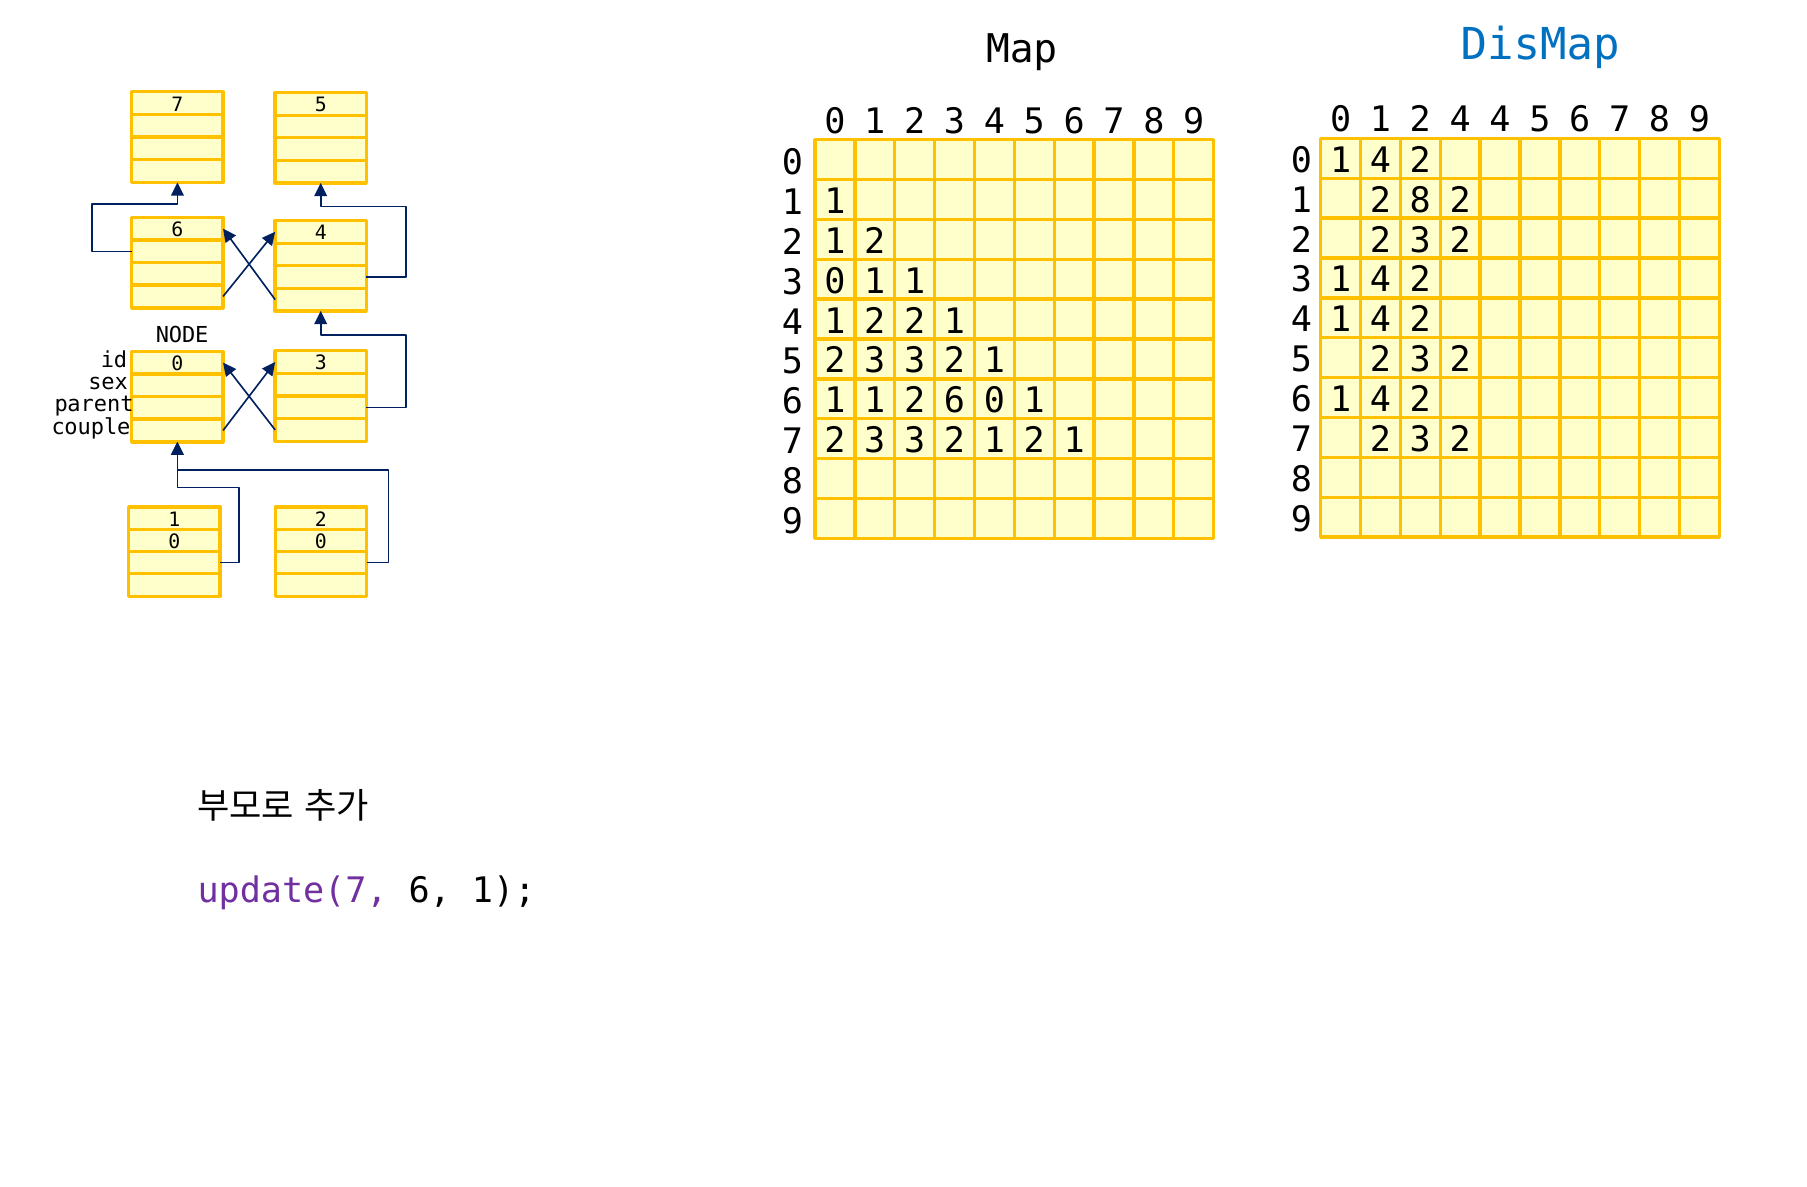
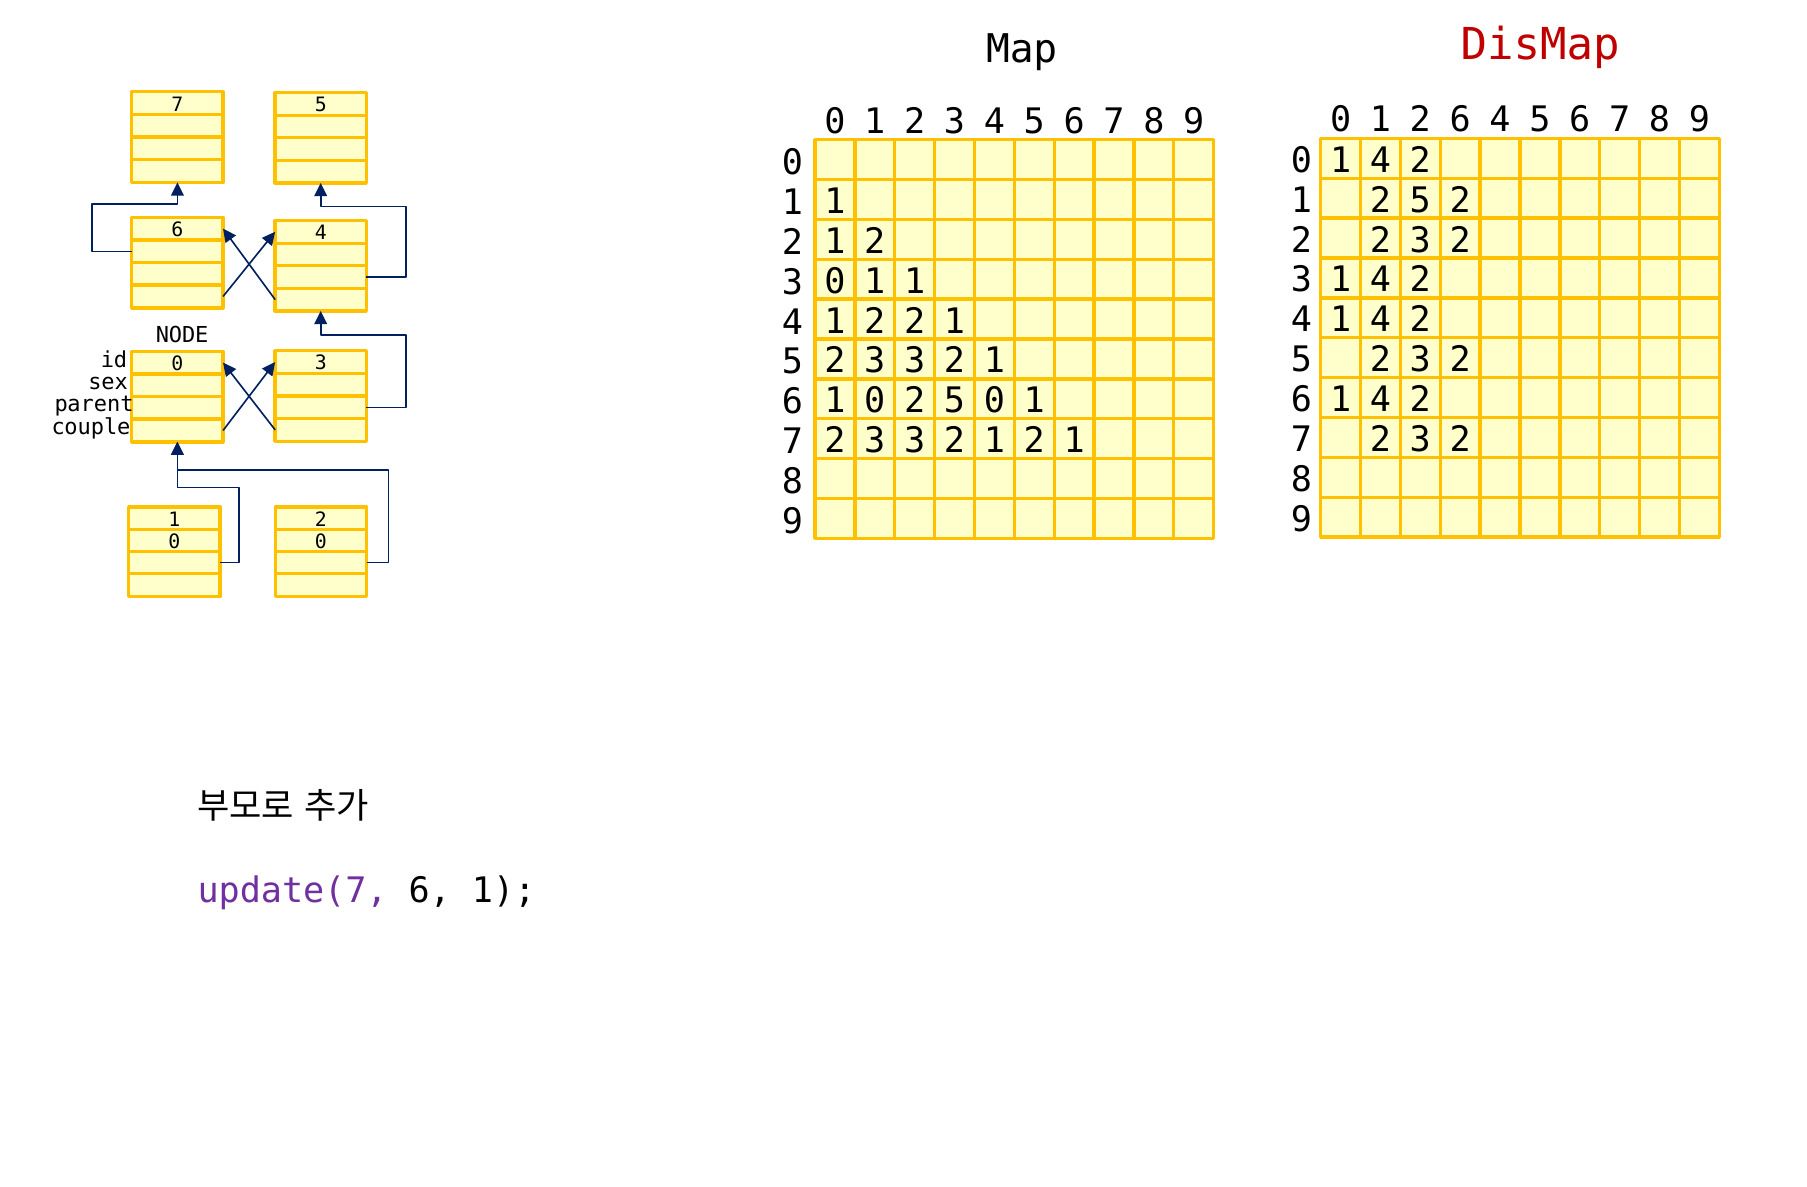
DisMap colour: blue -> red
2 4: 4 -> 6
8 at (1420, 201): 8 -> 5
1 at (875, 401): 1 -> 0
6 at (955, 401): 6 -> 5
